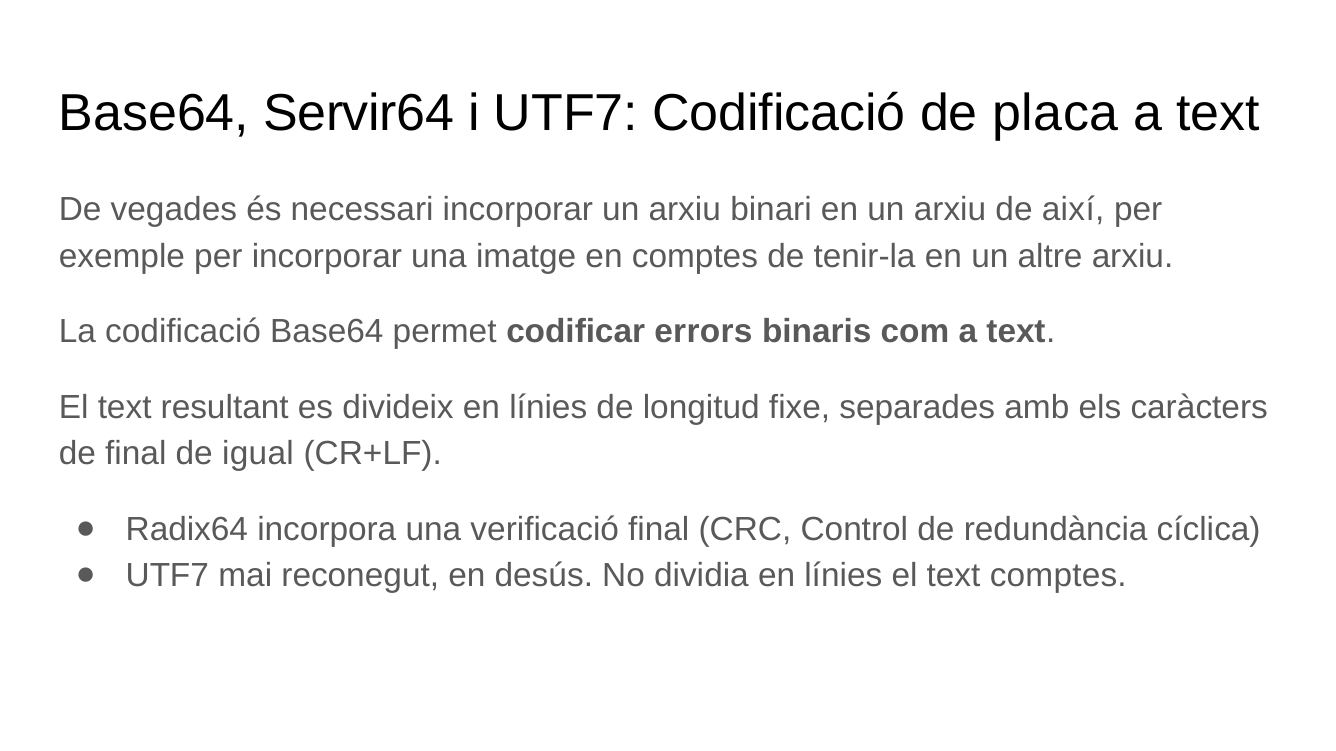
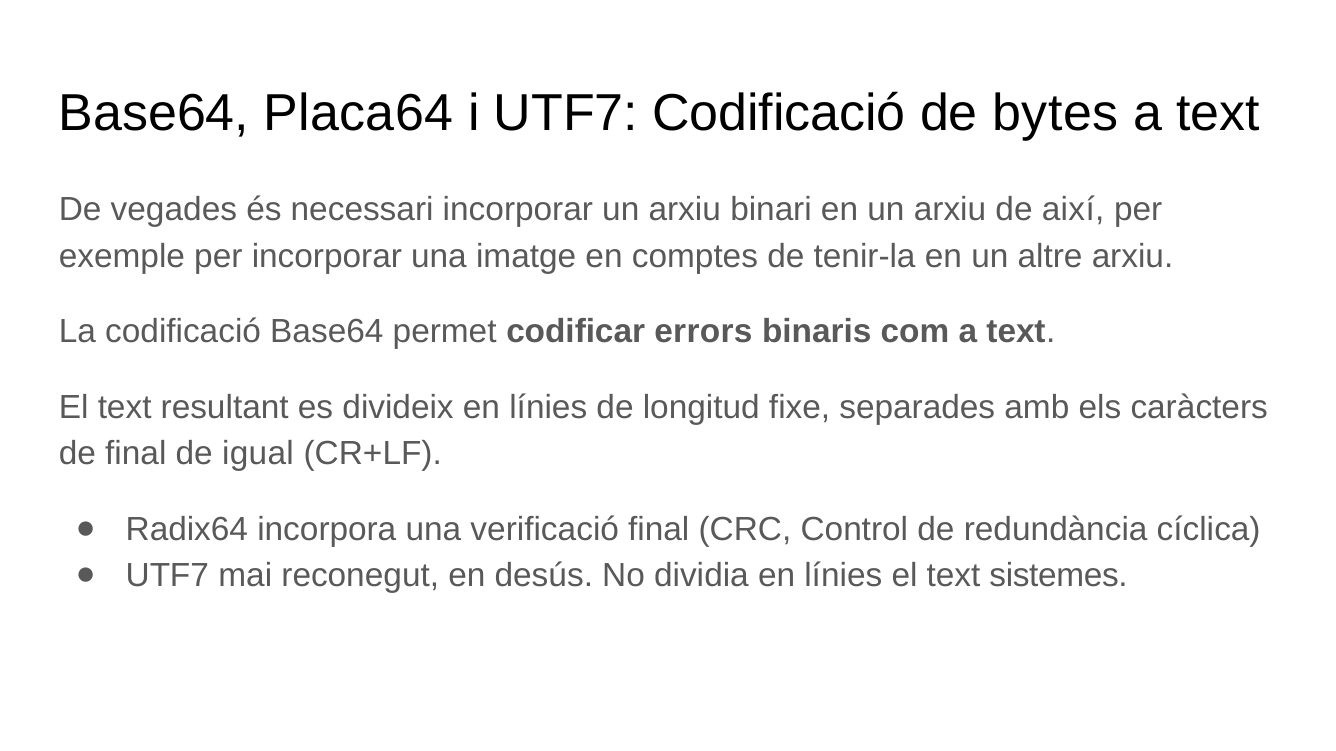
Servir64: Servir64 -> Placa64
placa: placa -> bytes
text comptes: comptes -> sistemes
